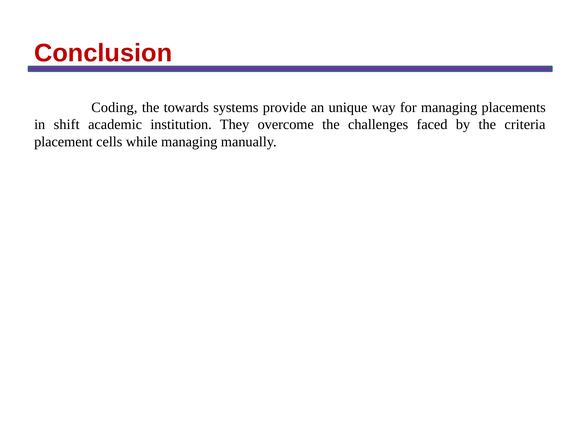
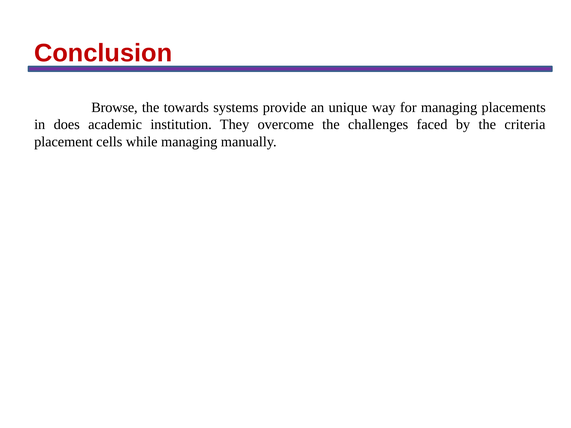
Coding: Coding -> Browse
shift: shift -> does
